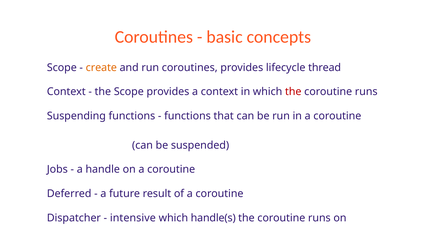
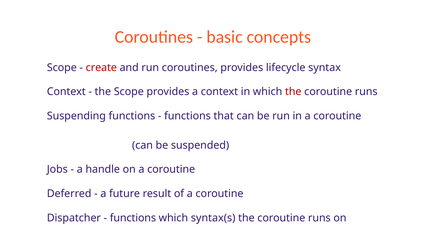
create colour: orange -> red
thread: thread -> syntax
intensive at (133, 218): intensive -> functions
handle(s: handle(s -> syntax(s
